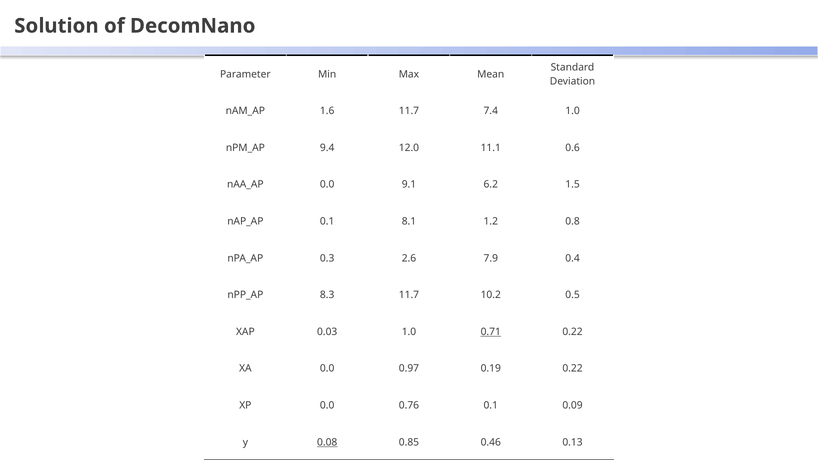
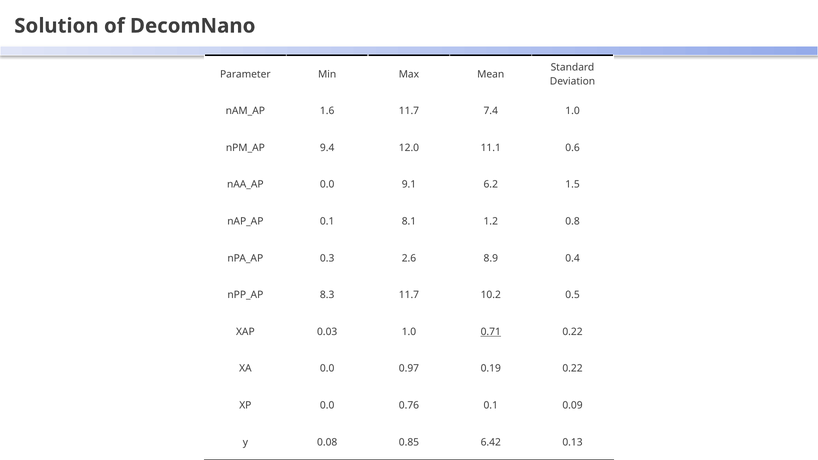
7.9: 7.9 -> 8.9
0.08 underline: present -> none
0.46: 0.46 -> 6.42
